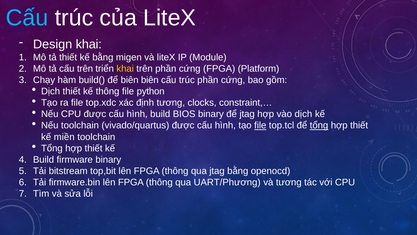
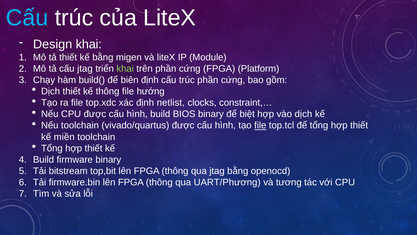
cấu trên: trên -> jtag
khai at (125, 69) colour: yellow -> light green
biên biên: biên -> định
python: python -> hướng
định tương: tương -> netlist
để jtag: jtag -> biệt
tổng at (319, 125) underline: present -> none
